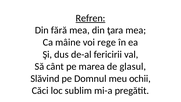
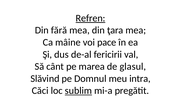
rege: rege -> pace
ochii: ochii -> intra
sublim underline: none -> present
